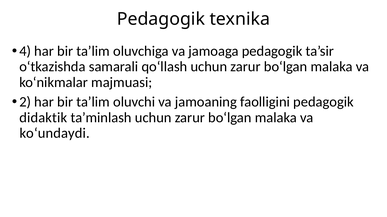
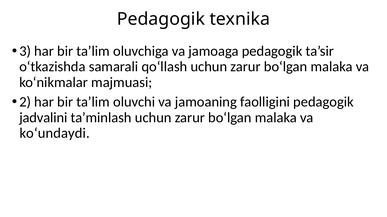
4: 4 -> 3
didaktik: didaktik -> jadvalini
